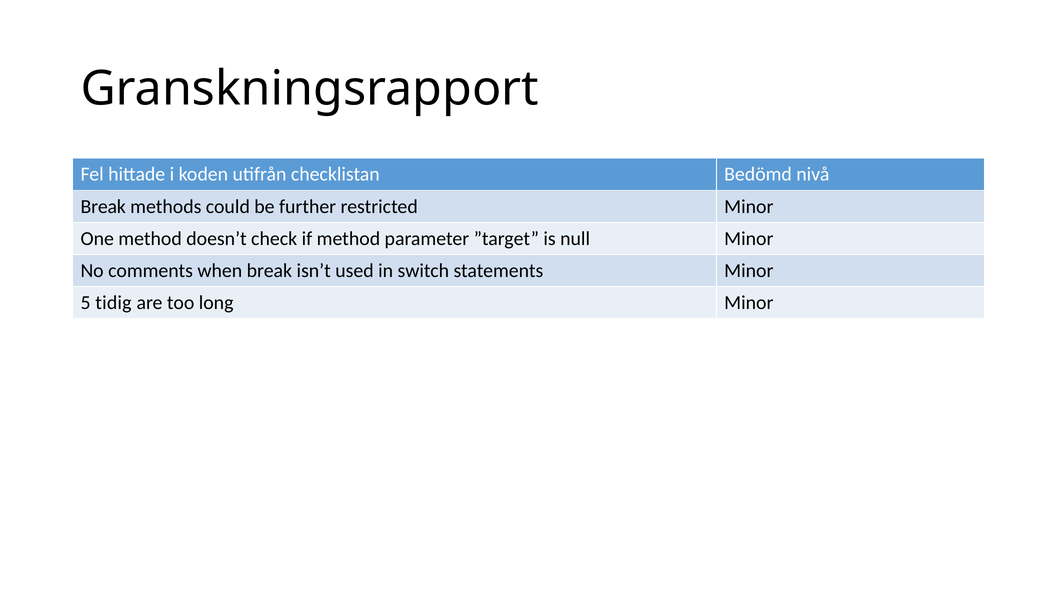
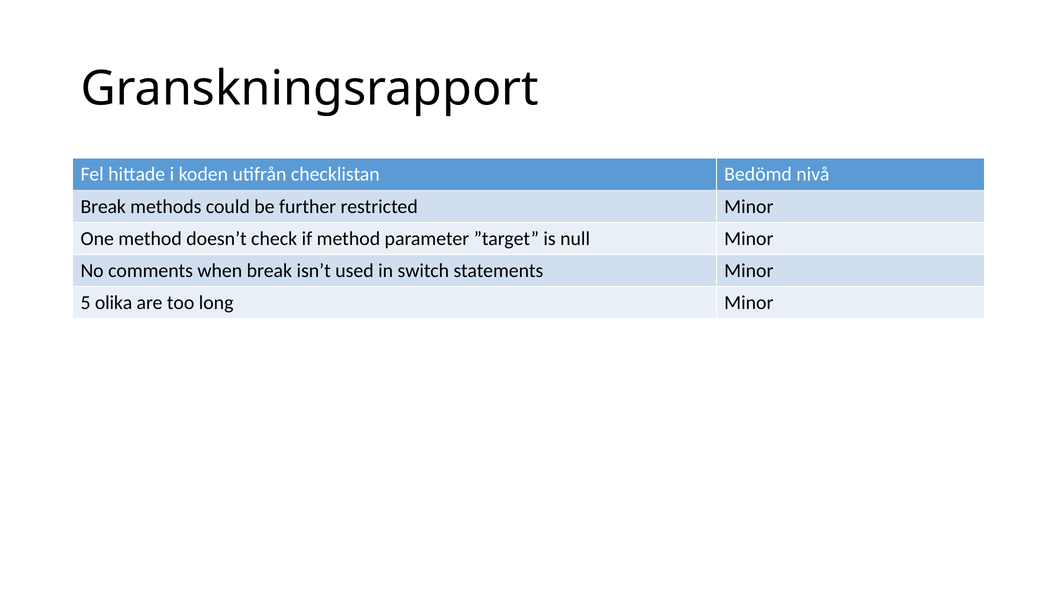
tidig: tidig -> olika
